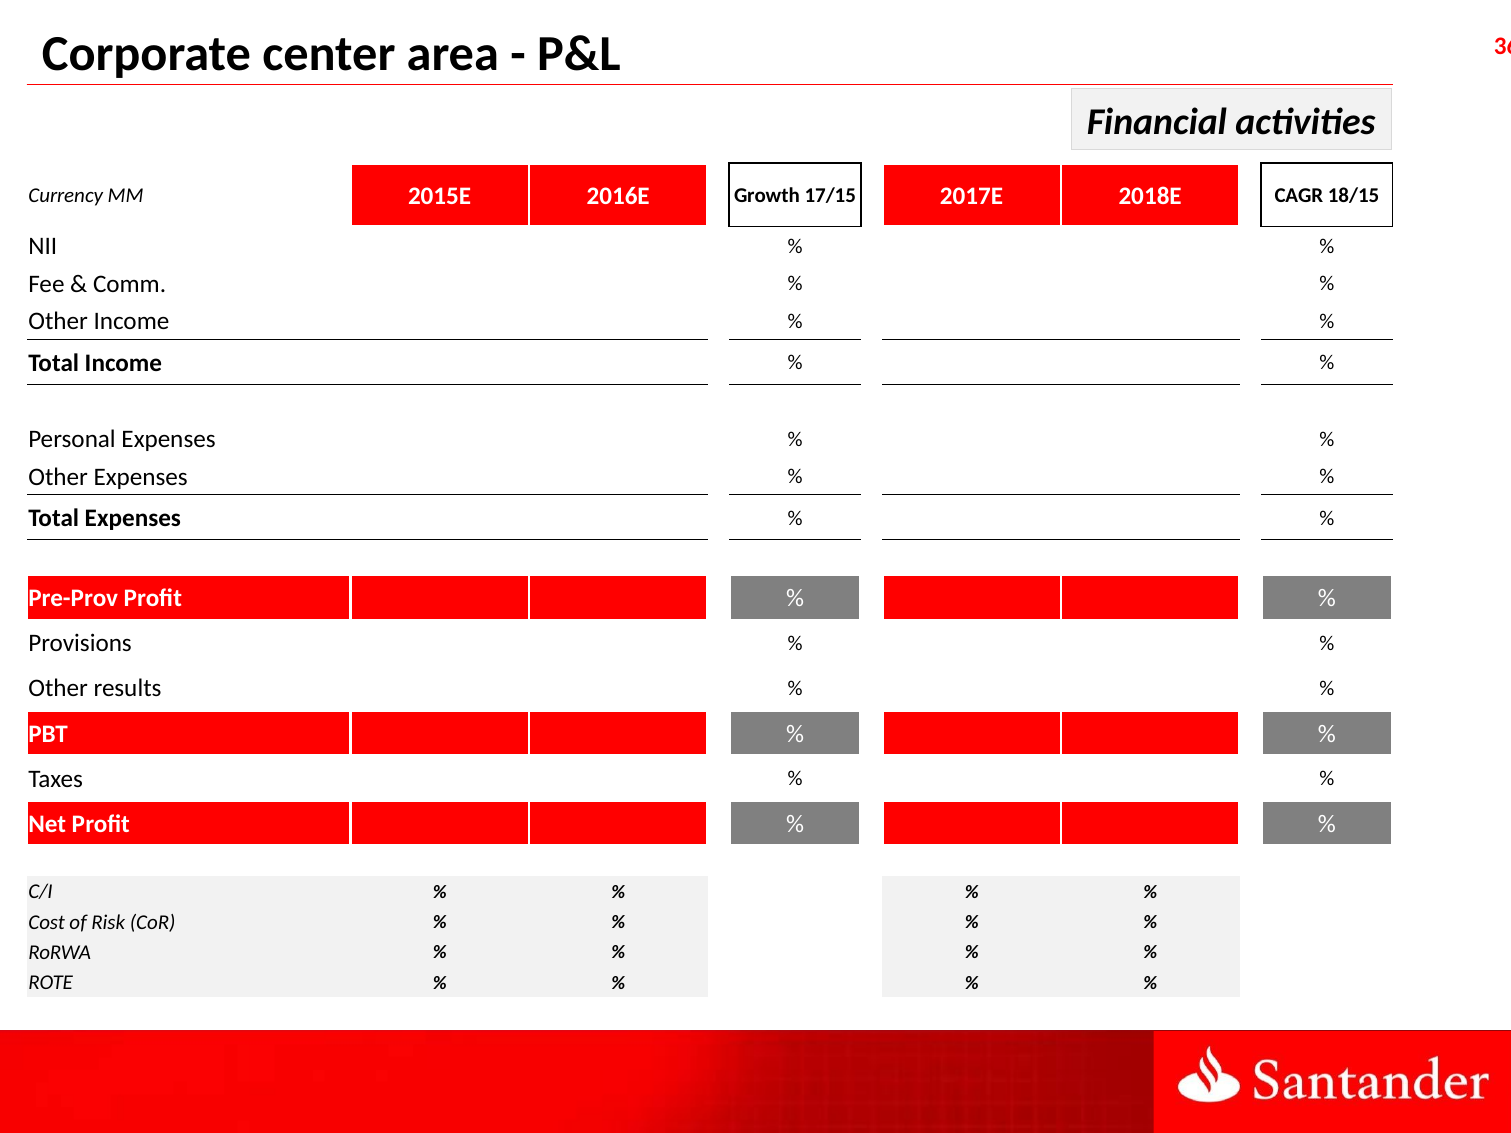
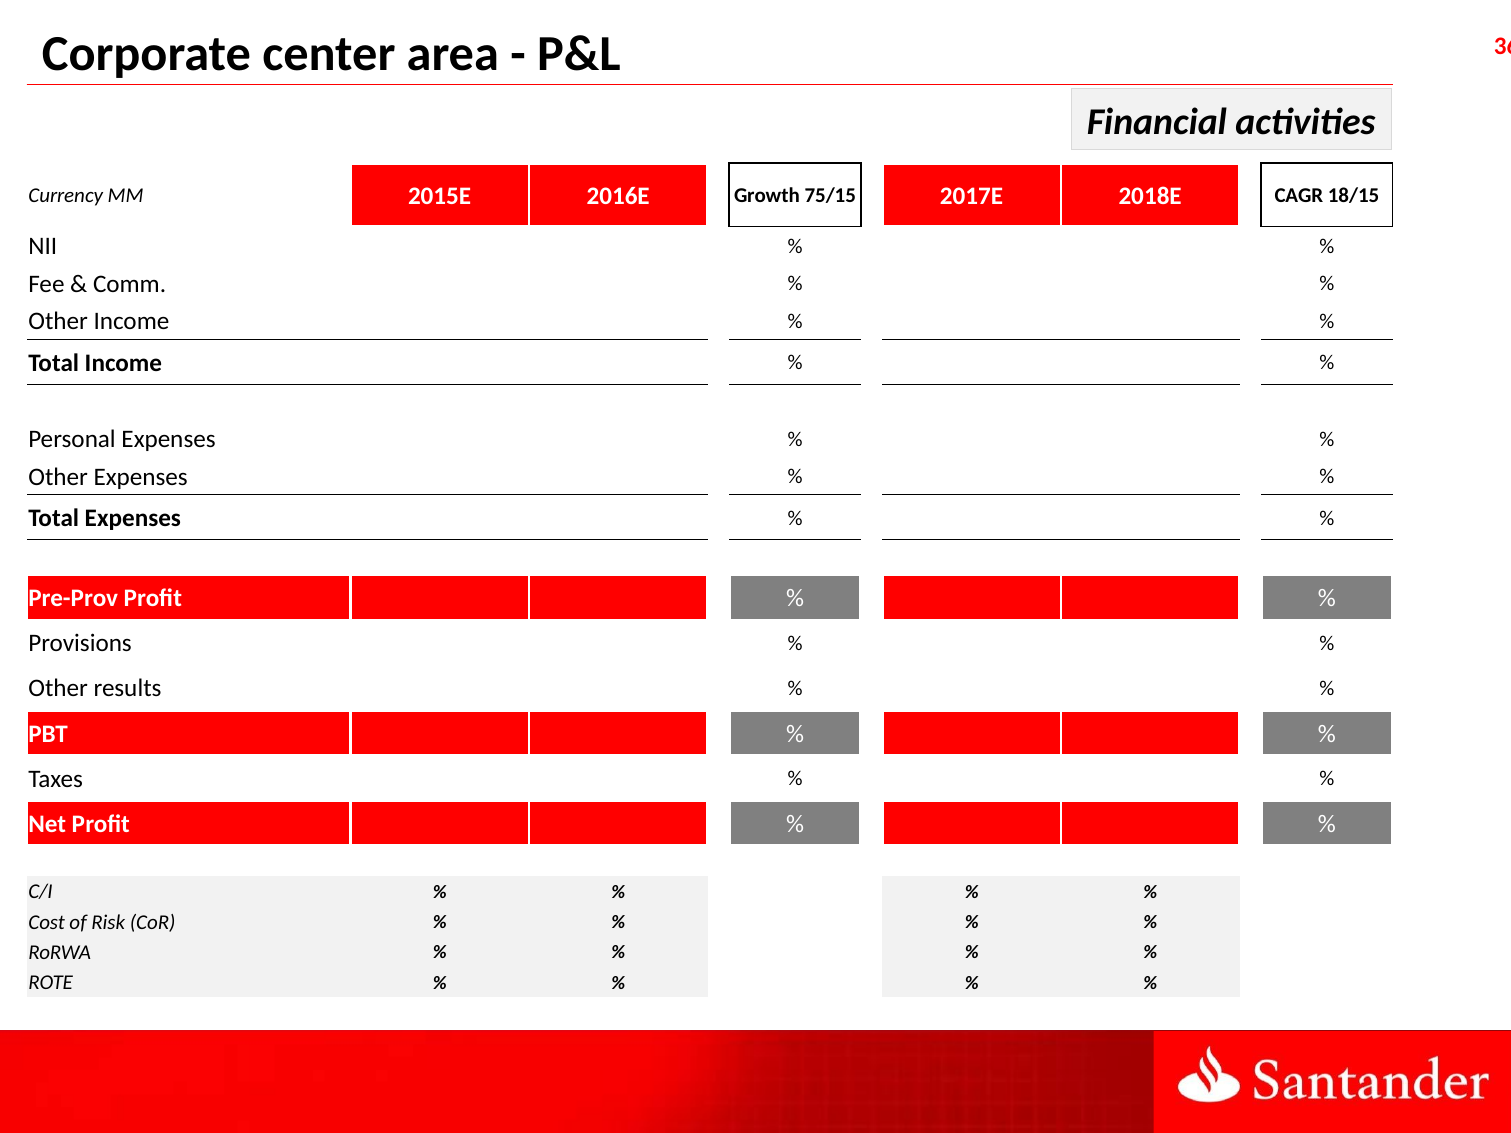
17/15: 17/15 -> 75/15
